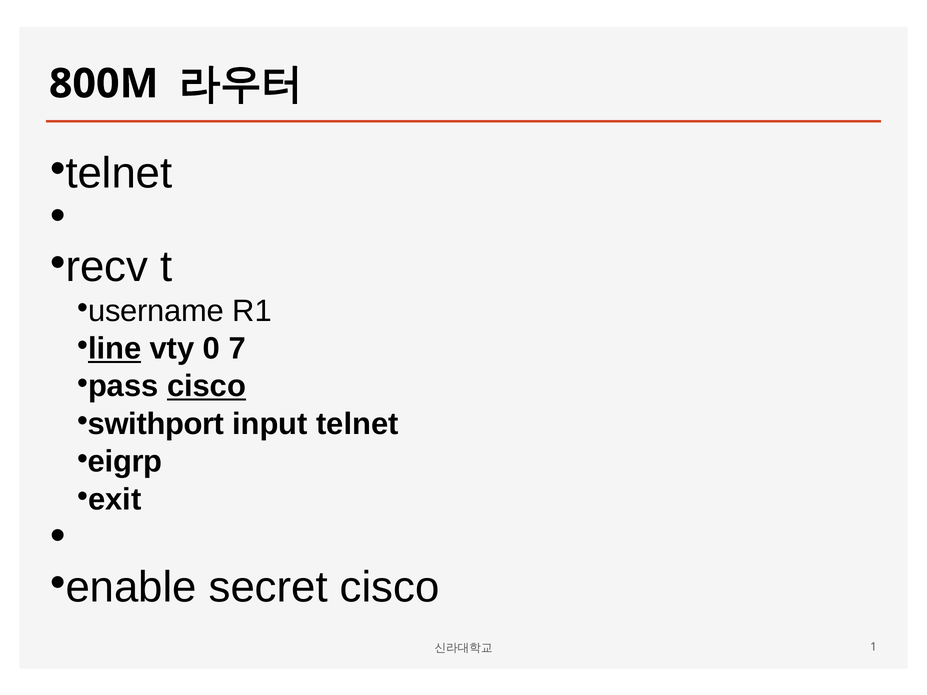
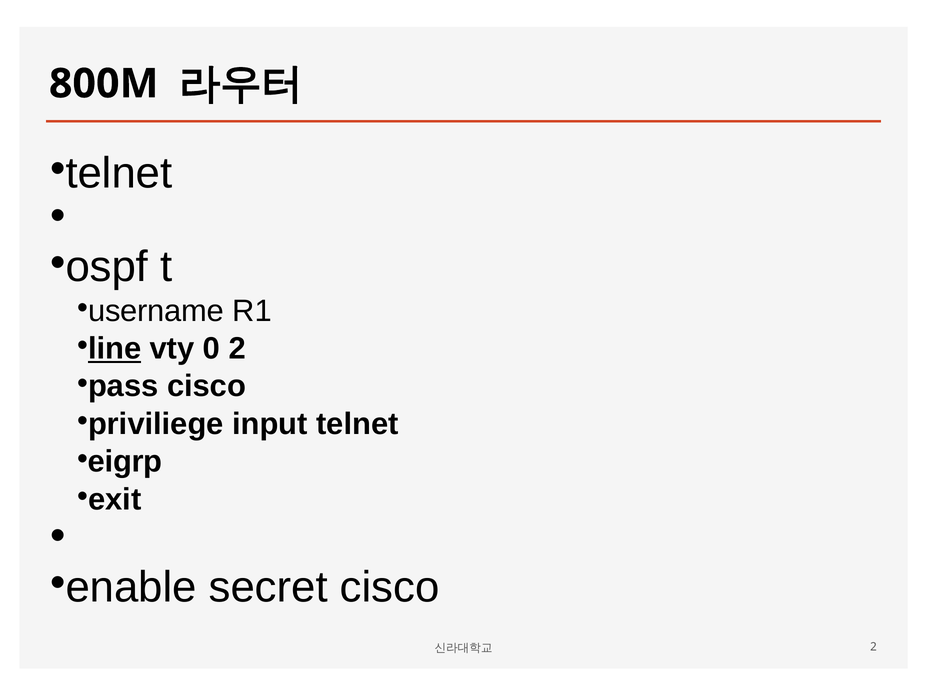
recv: recv -> ospf
0 7: 7 -> 2
cisco at (206, 386) underline: present -> none
swithport: swithport -> priviliege
1 at (874, 647): 1 -> 2
